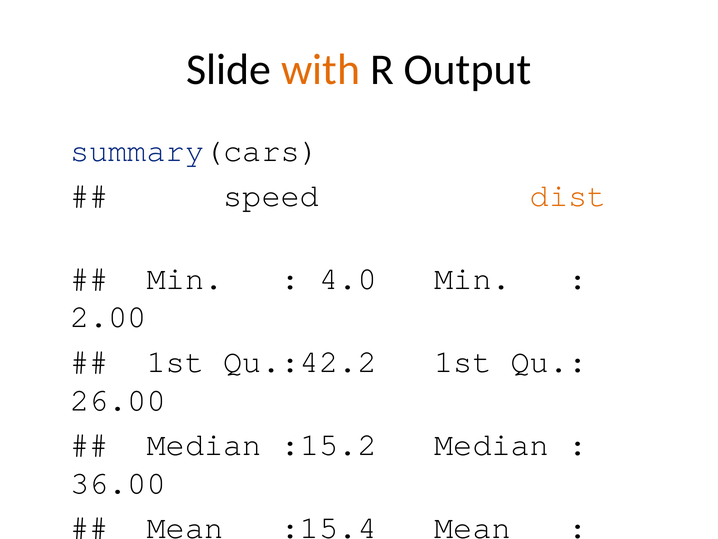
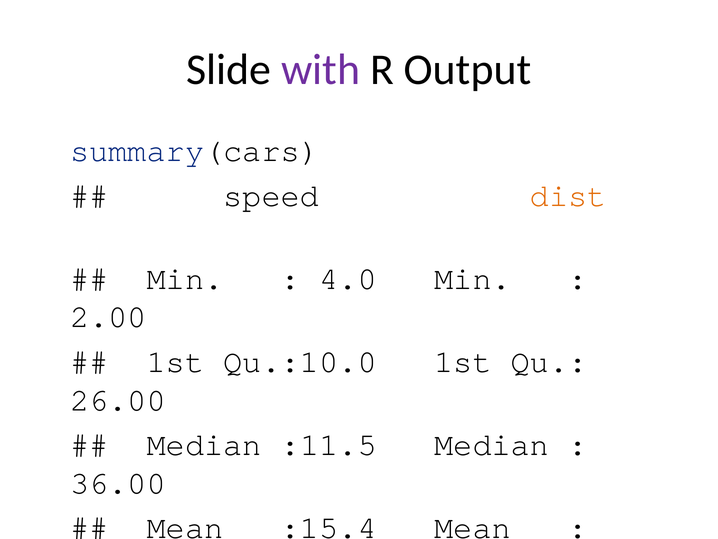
with colour: orange -> purple
Qu.:42.2: Qu.:42.2 -> Qu.:10.0
:15.2: :15.2 -> :11.5
